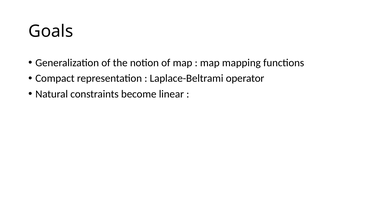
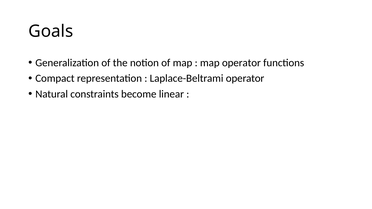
map mapping: mapping -> operator
